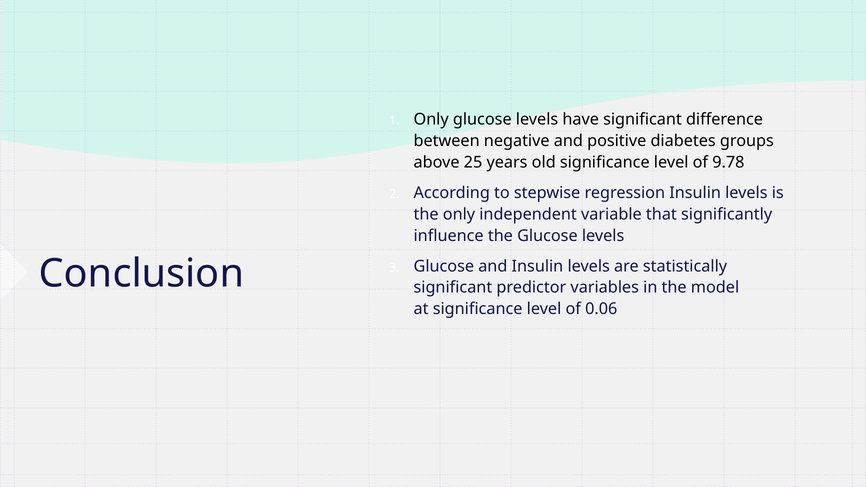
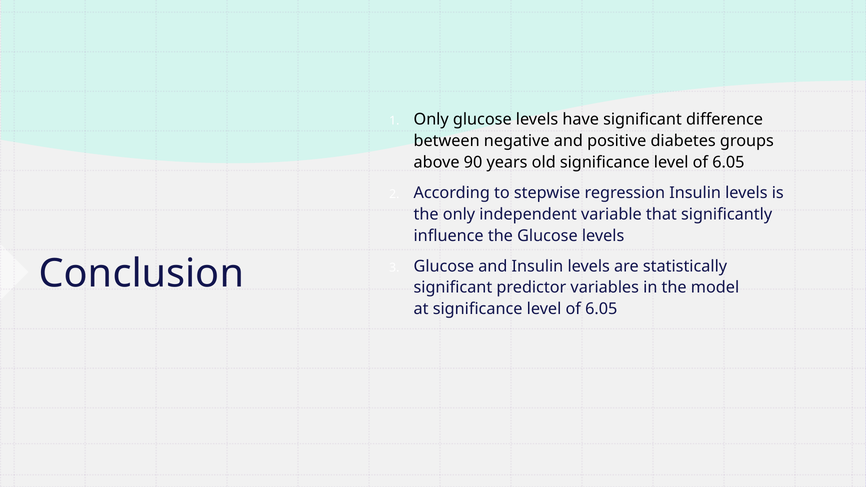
25: 25 -> 90
9.78 at (728, 162): 9.78 -> 6.05
0.06 at (601, 309): 0.06 -> 6.05
